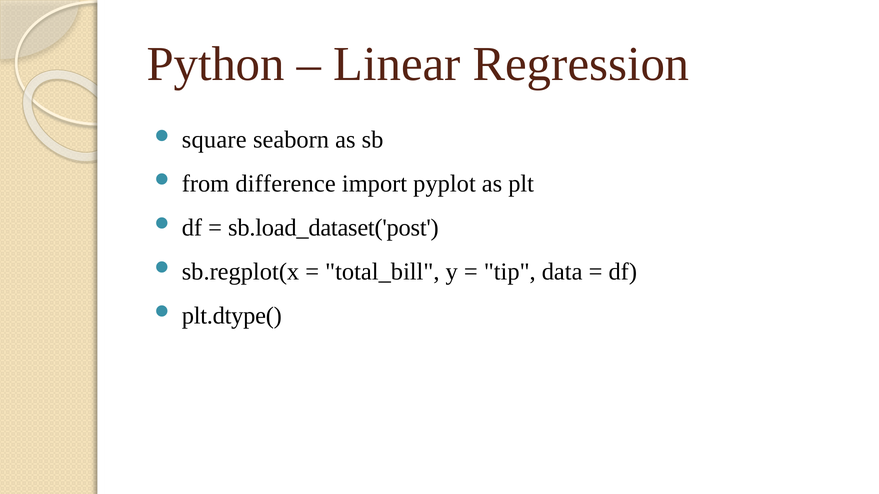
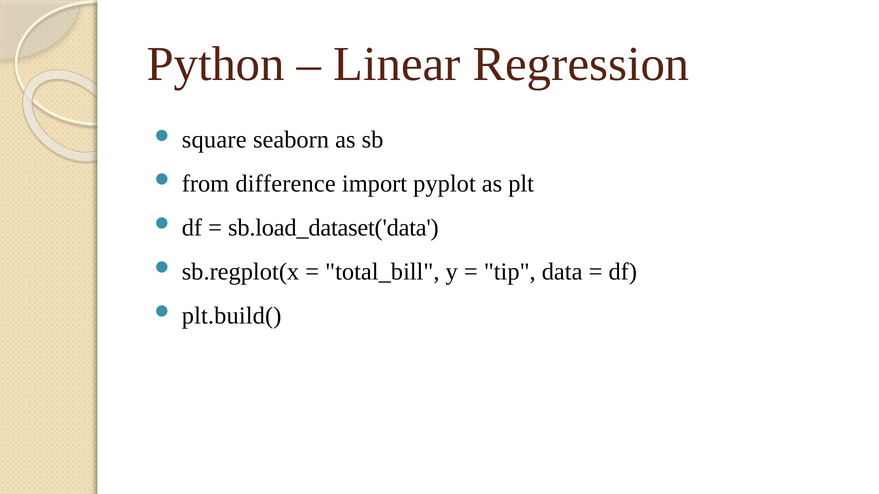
sb.load_dataset('post: sb.load_dataset('post -> sb.load_dataset('data
plt.dtype(: plt.dtype( -> plt.build(
